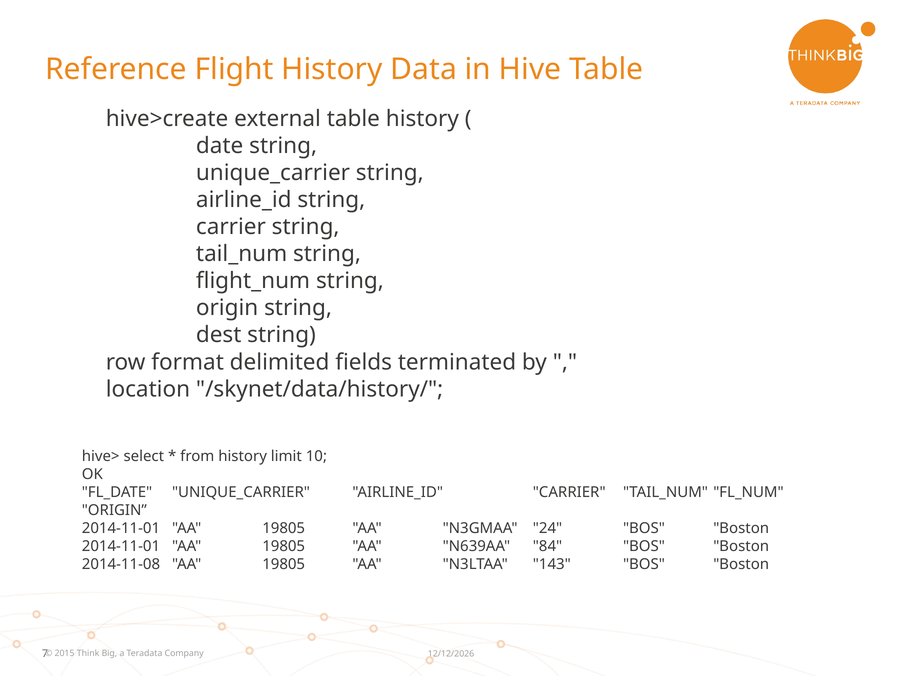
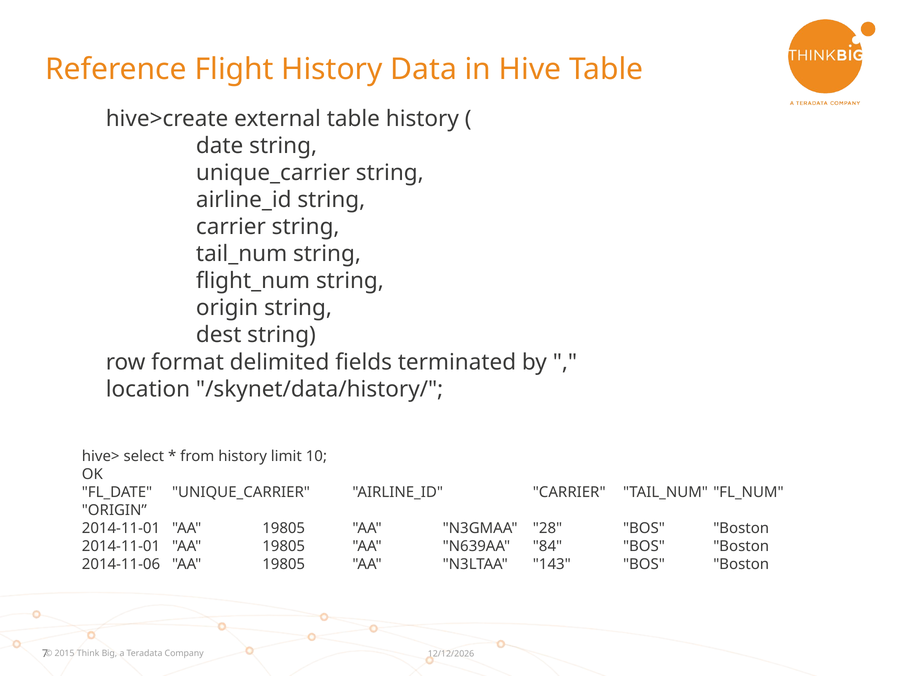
24: 24 -> 28
2014-11-08: 2014-11-08 -> 2014-11-06
